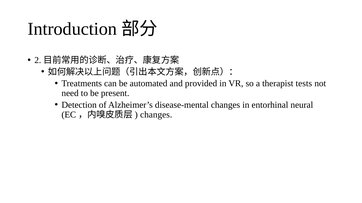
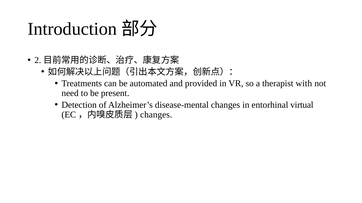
tests: tests -> with
neural: neural -> virtual
